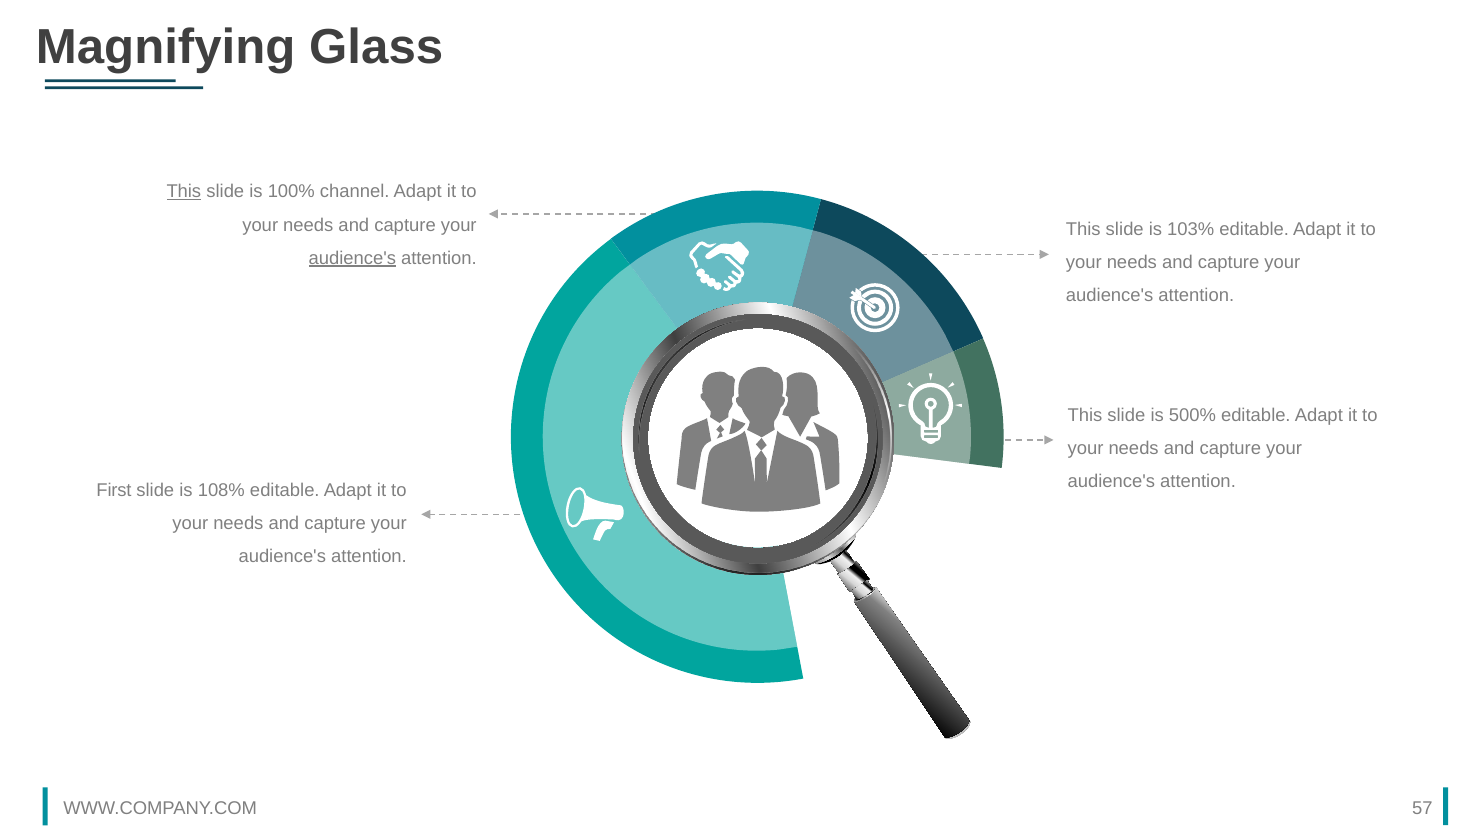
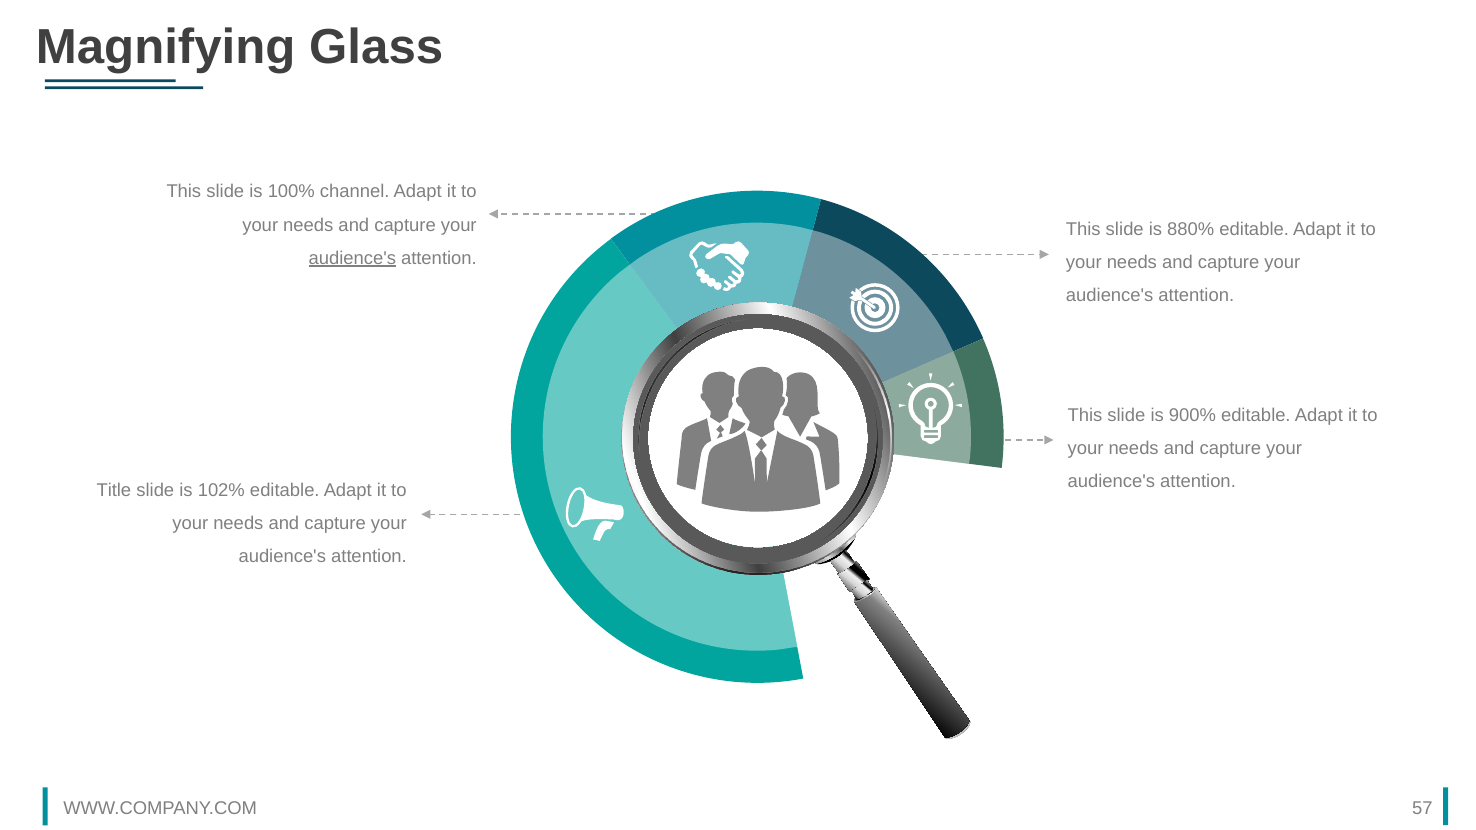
This at (184, 192) underline: present -> none
103%: 103% -> 880%
500%: 500% -> 900%
First: First -> Title
108%: 108% -> 102%
